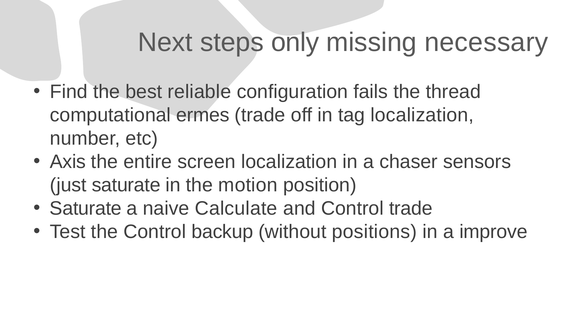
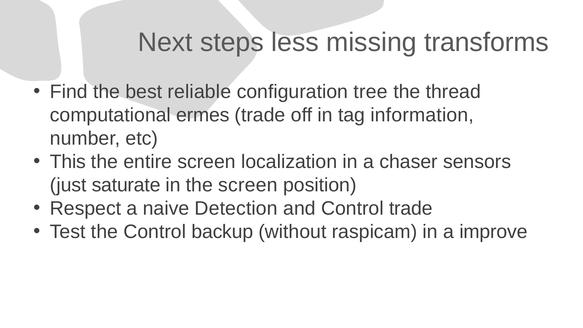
only: only -> less
necessary: necessary -> transforms
fails: fails -> tree
tag localization: localization -> information
Axis: Axis -> This
the motion: motion -> screen
Saturate at (86, 208): Saturate -> Respect
Calculate: Calculate -> Detection
positions: positions -> raspicam
